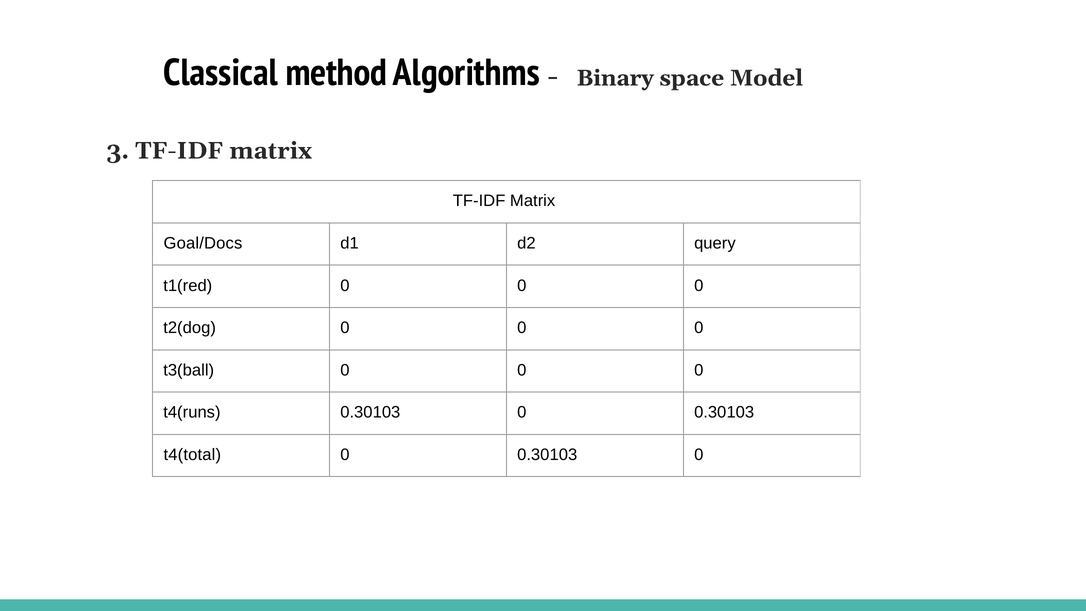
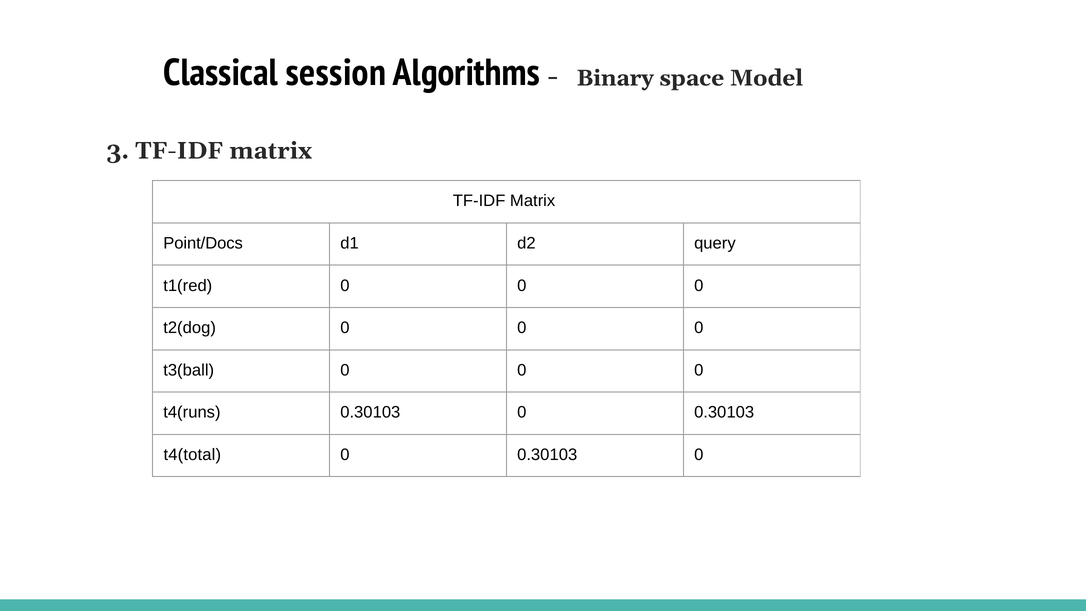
method: method -> session
Goal/Docs: Goal/Docs -> Point/Docs
